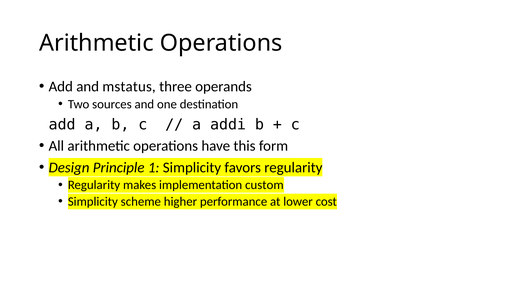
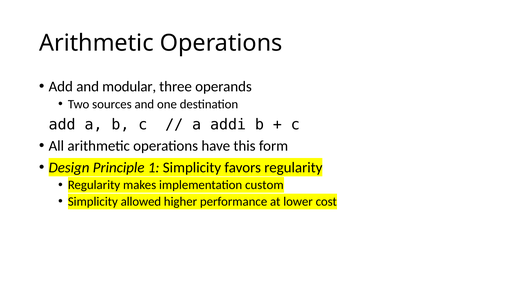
mstatus: mstatus -> modular
scheme: scheme -> allowed
